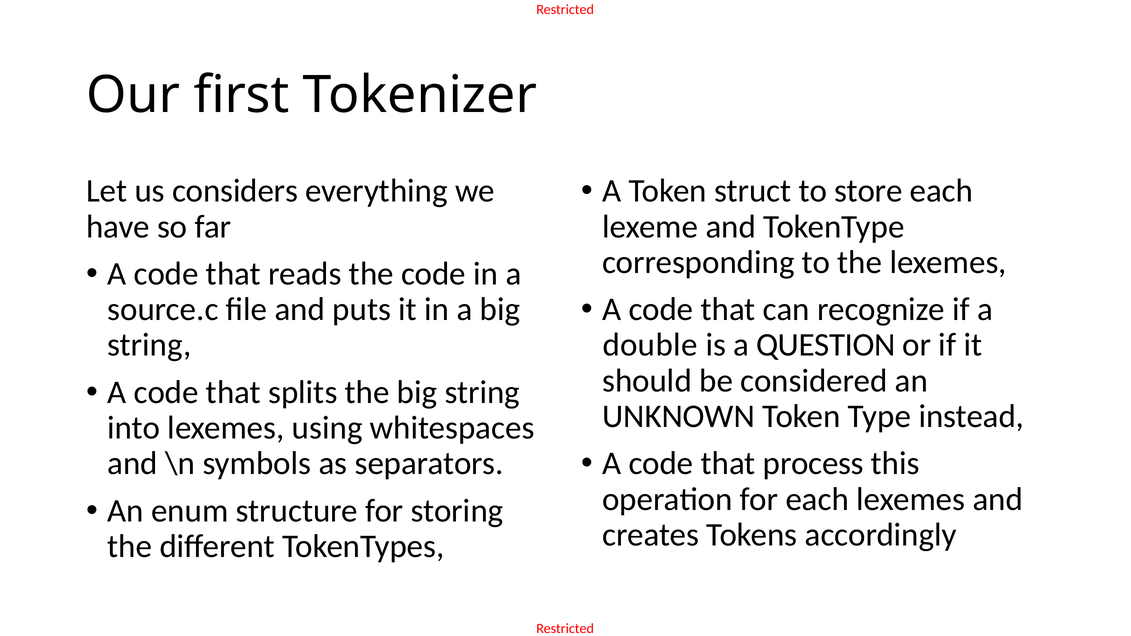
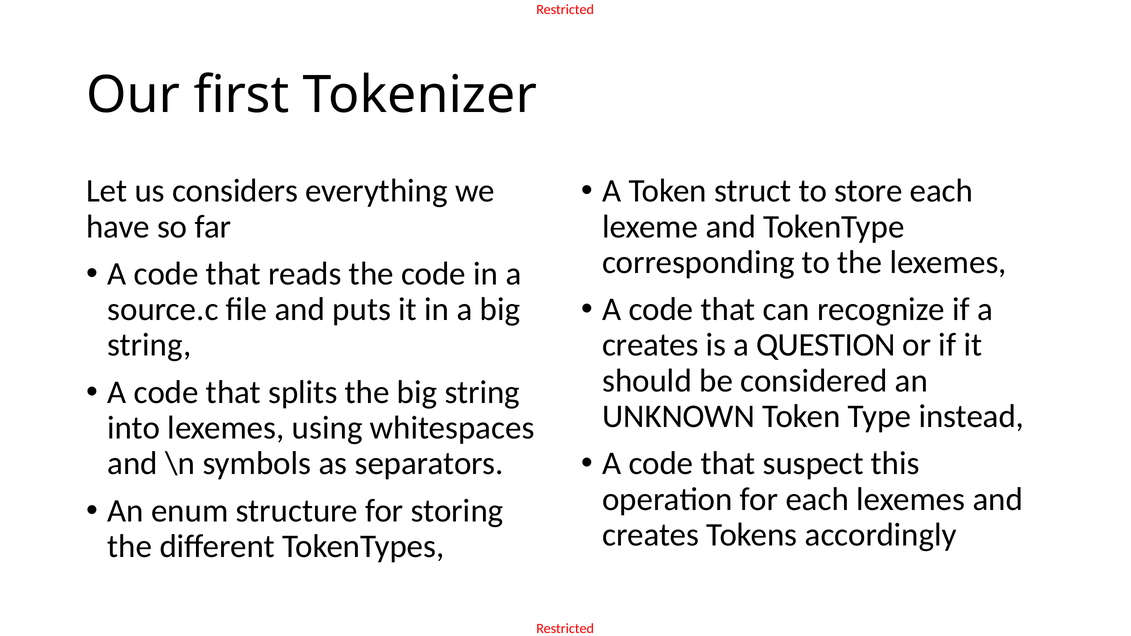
double at (650, 345): double -> creates
process: process -> suspect
